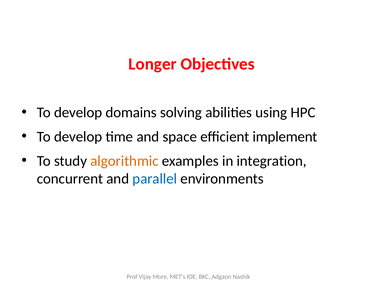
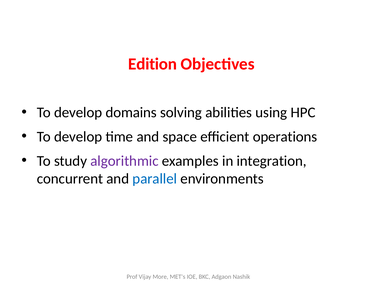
Longer: Longer -> Edition
implement: implement -> operations
algorithmic colour: orange -> purple
